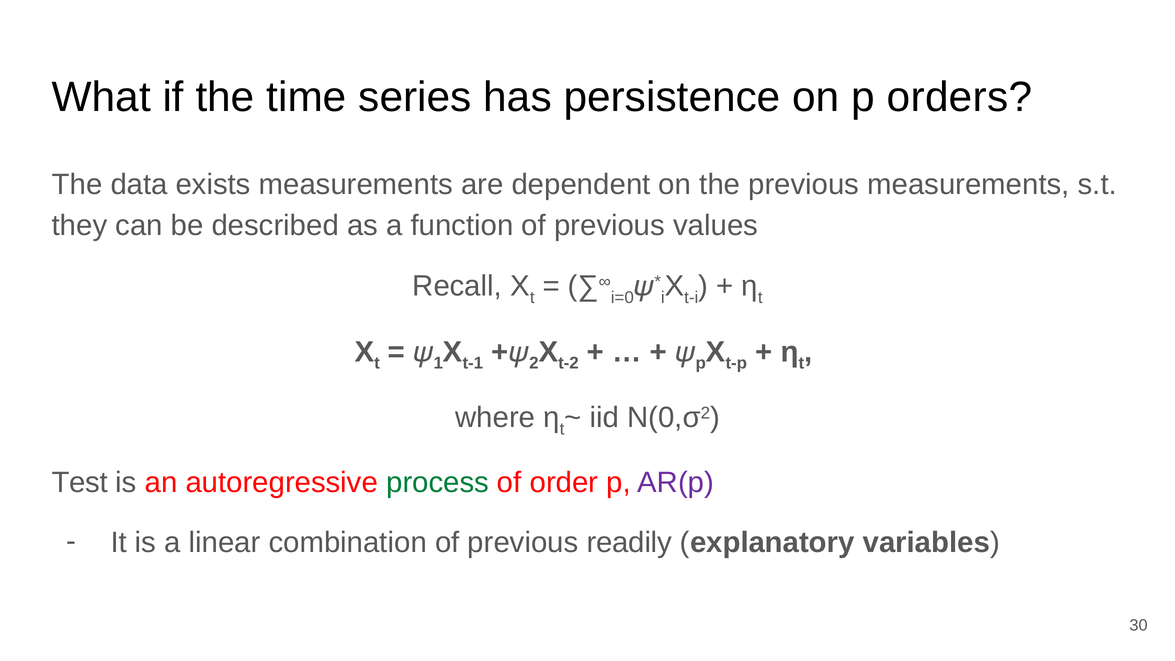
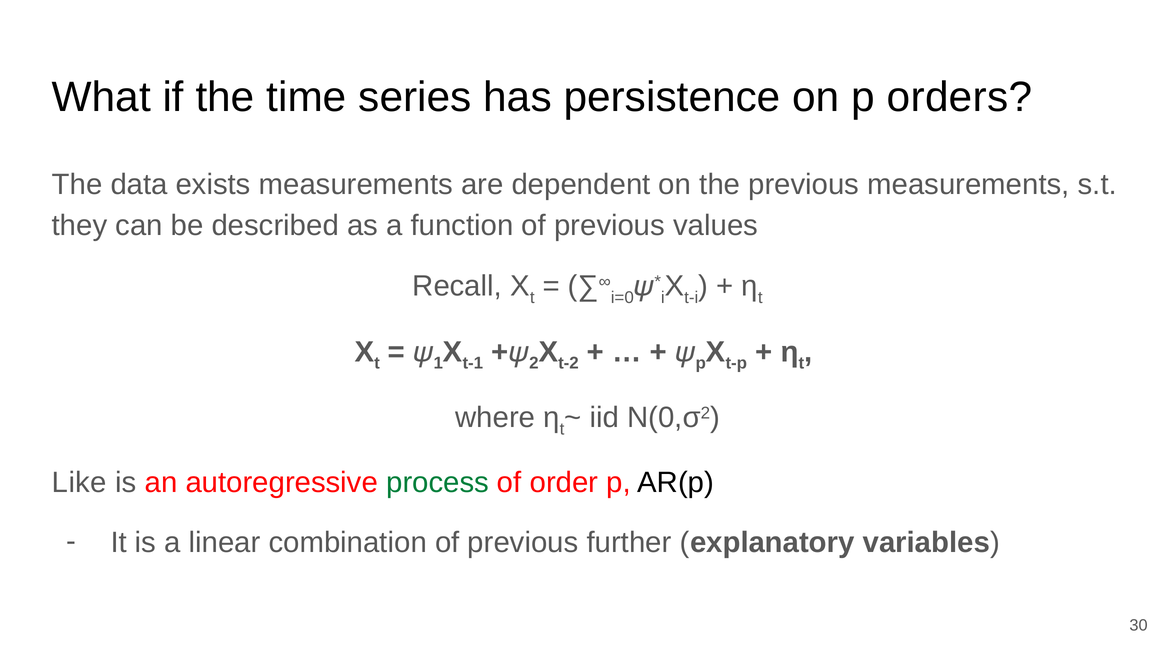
Test: Test -> Like
AR(p colour: purple -> black
readily: readily -> further
